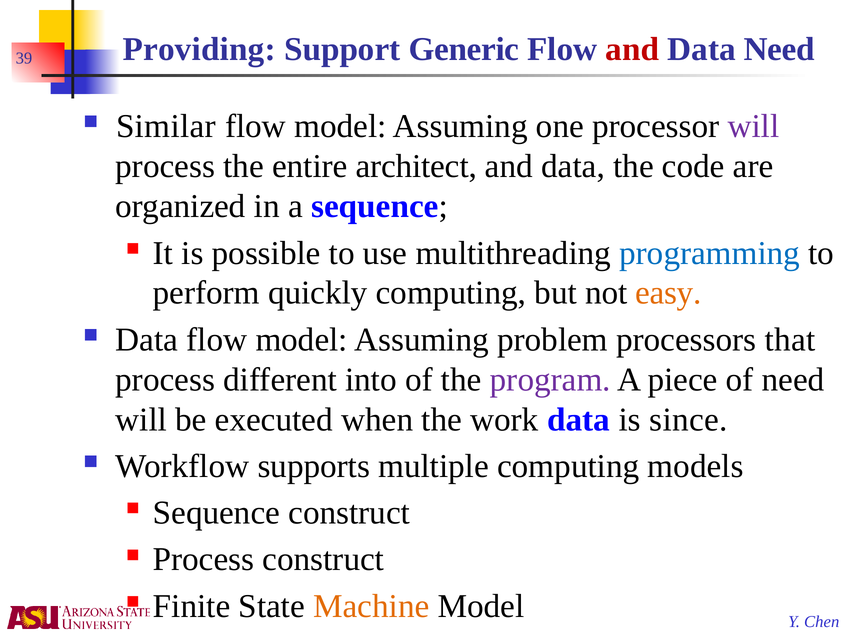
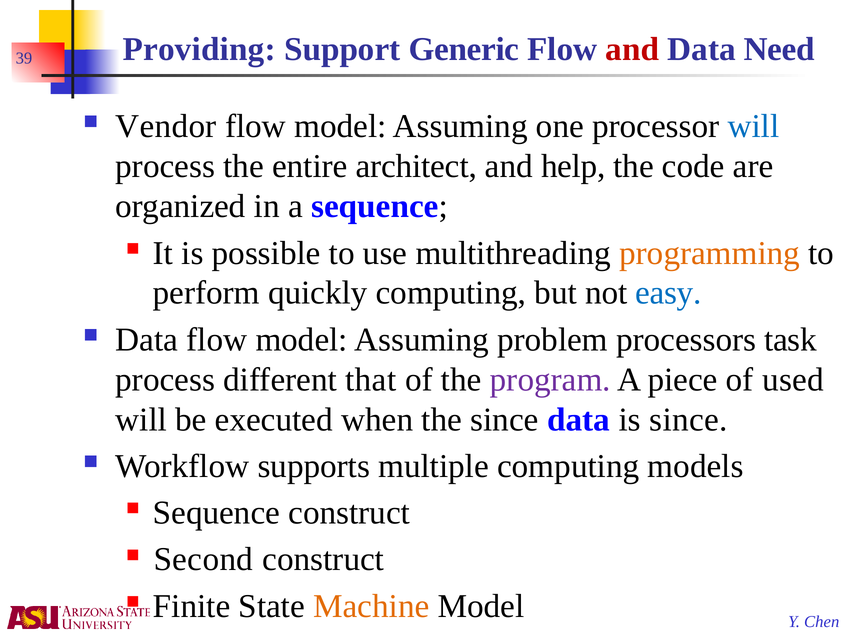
Similar: Similar -> Vendor
will at (754, 126) colour: purple -> blue
data at (573, 166): data -> help
programming colour: blue -> orange
easy colour: orange -> blue
that: that -> task
into: into -> that
of need: need -> used
the work: work -> since
Process at (204, 559): Process -> Second
